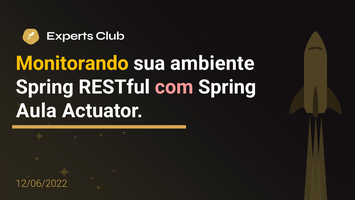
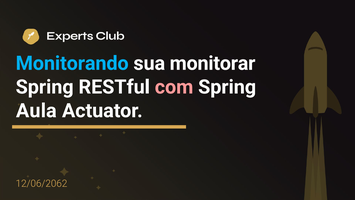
Monitorando colour: yellow -> light blue
ambiente: ambiente -> monitorar
12/06/2022: 12/06/2022 -> 12/06/2062
